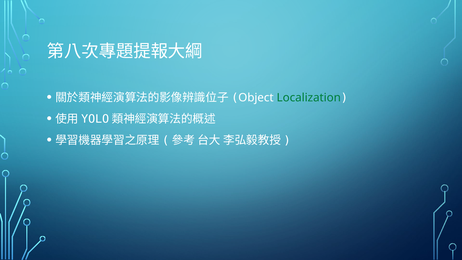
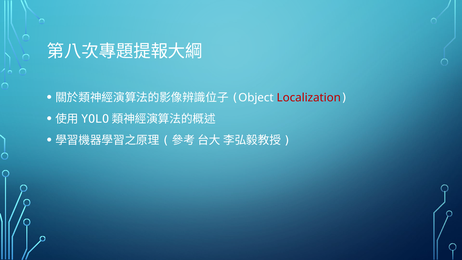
Localization colour: green -> red
